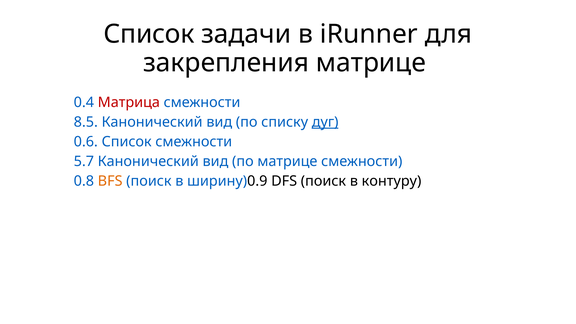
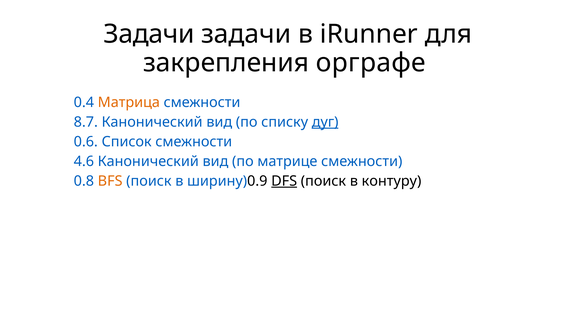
Список at (149, 34): Список -> Задачи
закрепления матрице: матрице -> орграфе
Матрица colour: red -> orange
8.5: 8.5 -> 8.7
5.7: 5.7 -> 4.6
DFS underline: none -> present
